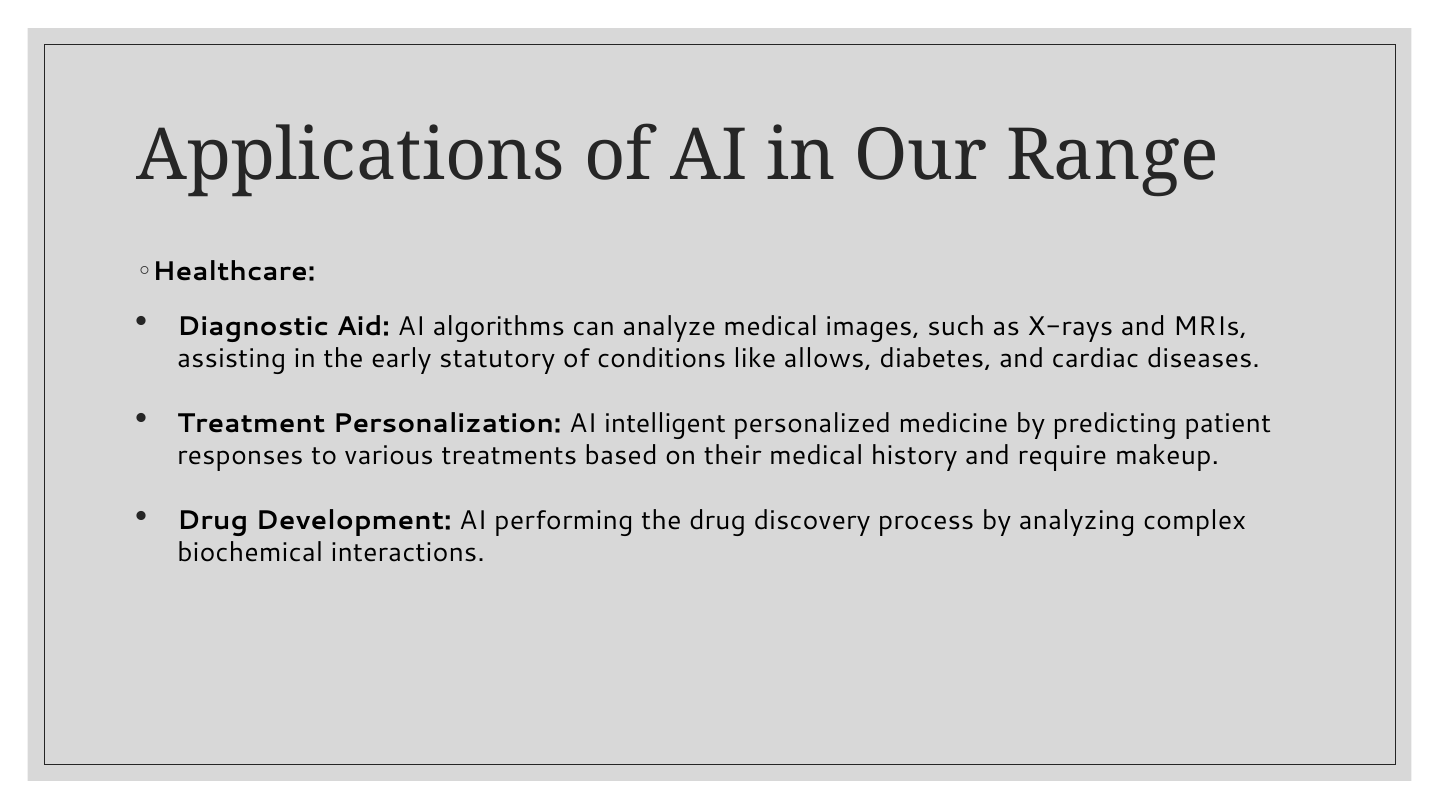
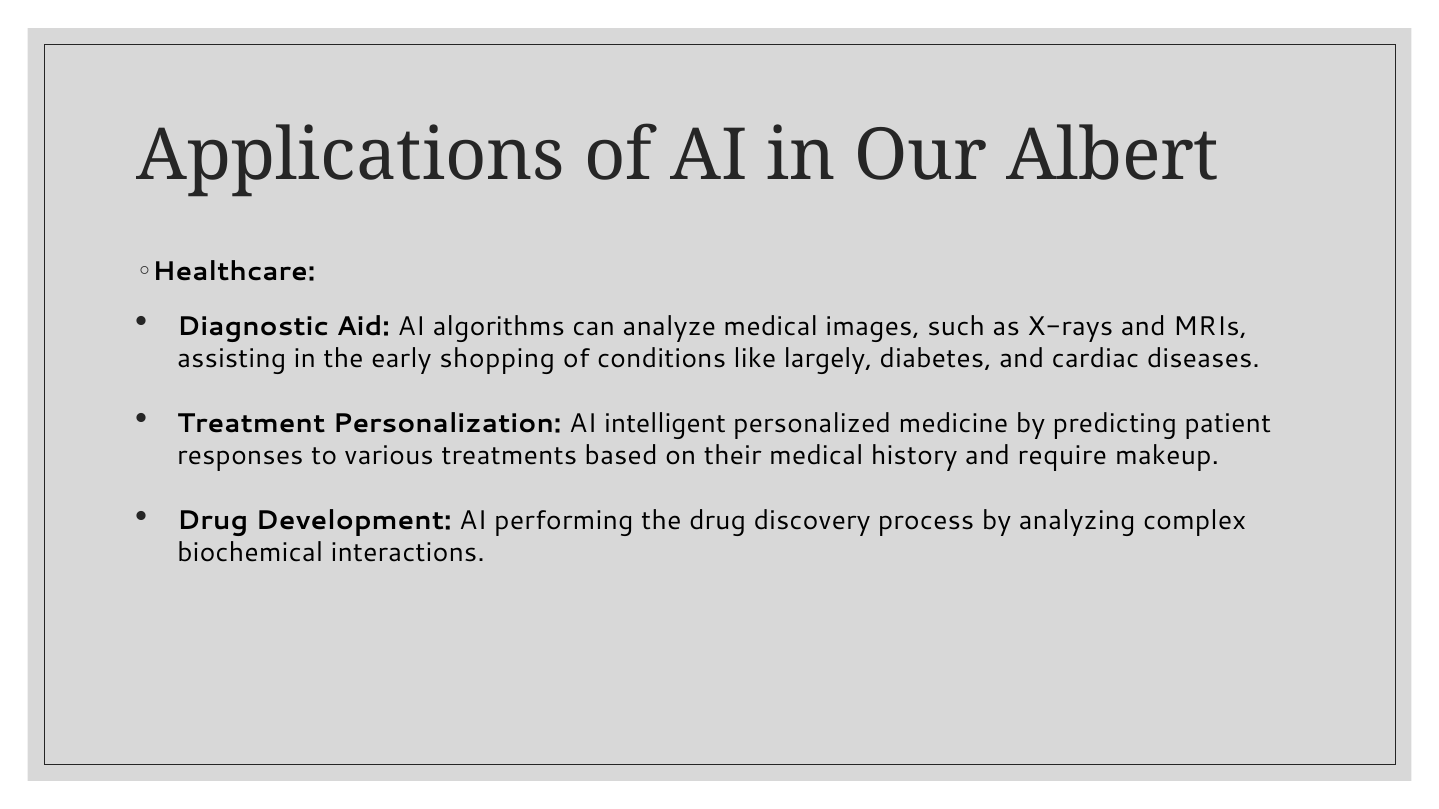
Range: Range -> Albert
statutory: statutory -> shopping
allows: allows -> largely
